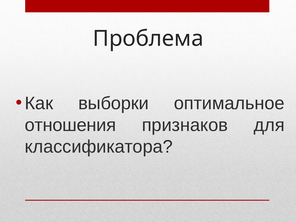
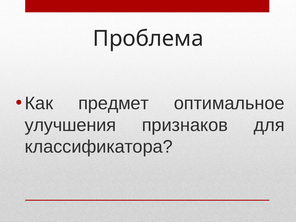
выборки: выборки -> предмет
отношения: отношения -> улучшения
